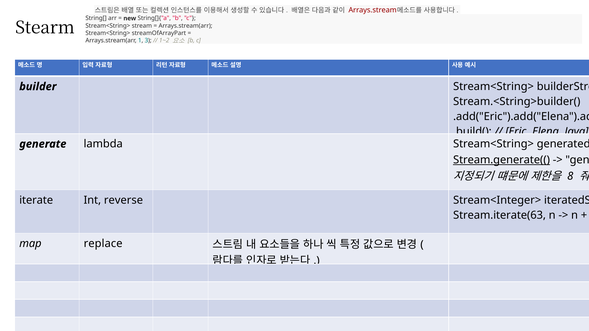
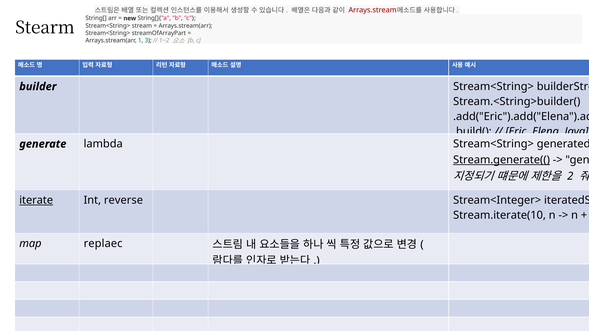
8: 8 -> 2
iterate underline: none -> present
Stream.iterate(63: Stream.iterate(63 -> Stream.iterate(10
replace: replace -> replaec
